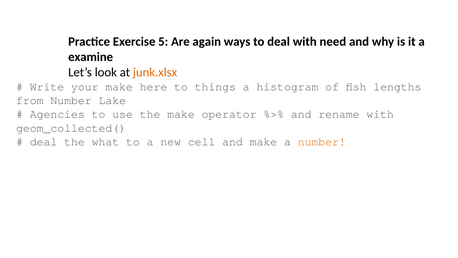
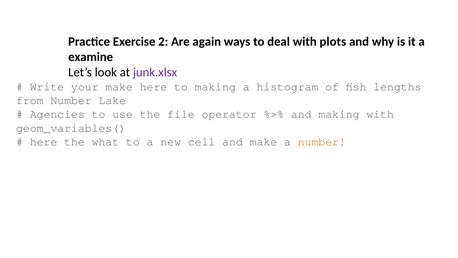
5: 5 -> 2
need: need -> plots
junk.xlsx colour: orange -> purple
to things: things -> making
the make: make -> file
and rename: rename -> making
geom_collected(: geom_collected( -> geom_variables(
deal at (44, 142): deal -> here
